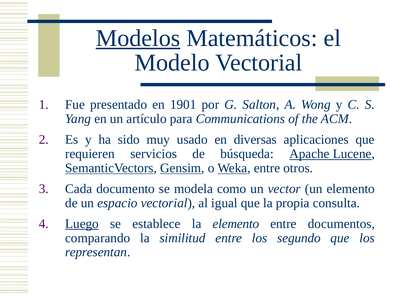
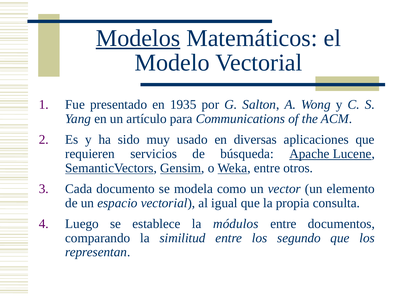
1901: 1901 -> 1935
Luego underline: present -> none
la elemento: elemento -> módulos
